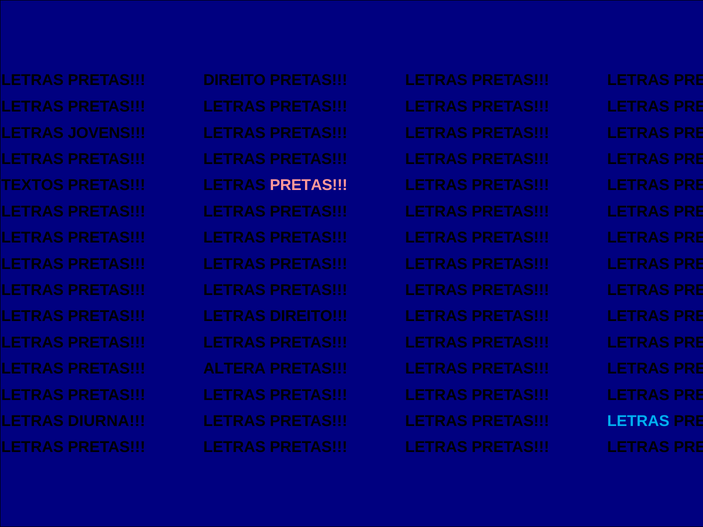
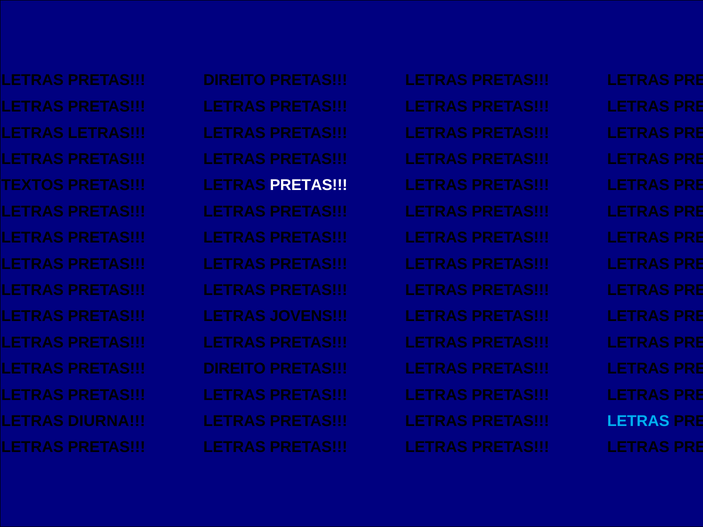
JOVENS at (107, 133): JOVENS -> LETRAS
PRETAS at (309, 185) colour: pink -> white
LETRAS DIREITO: DIREITO -> JOVENS
ALTERA at (235, 369): ALTERA -> DIREITO
